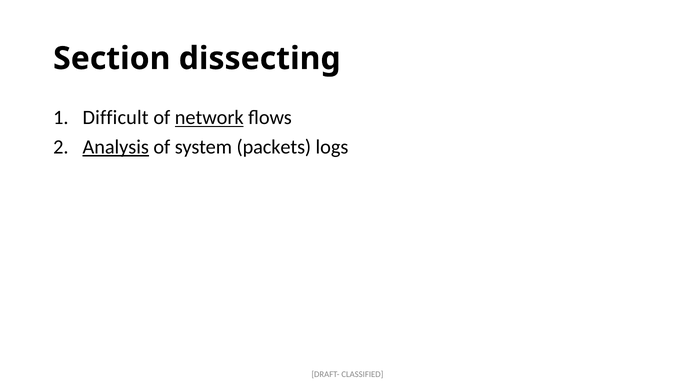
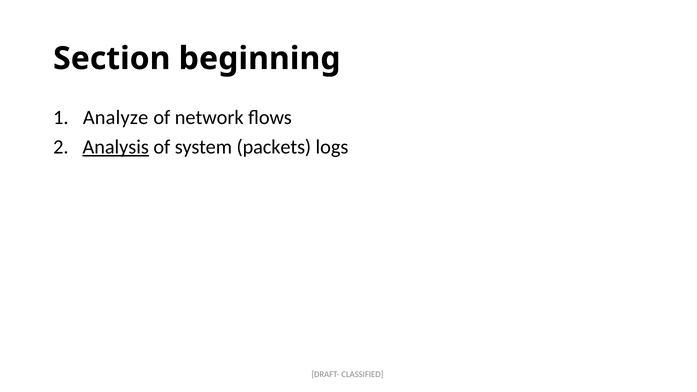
dissecting: dissecting -> beginning
Difficult: Difficult -> Analyze
network underline: present -> none
